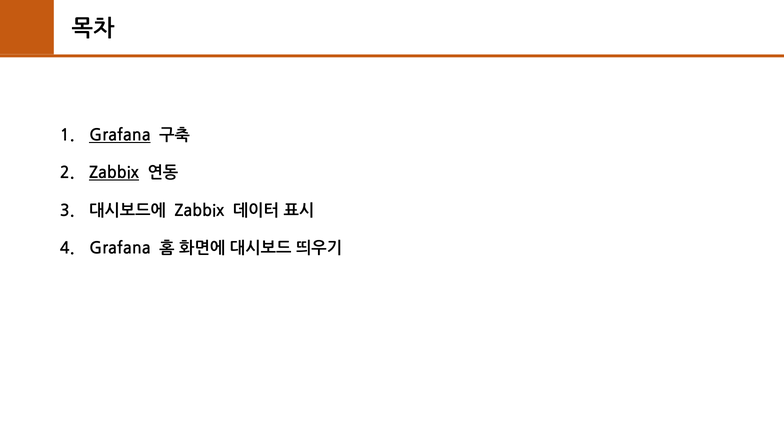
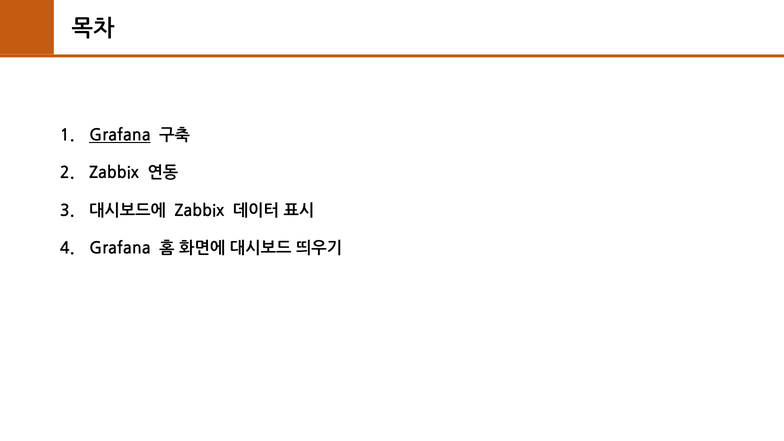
Zabbix at (114, 173) underline: present -> none
